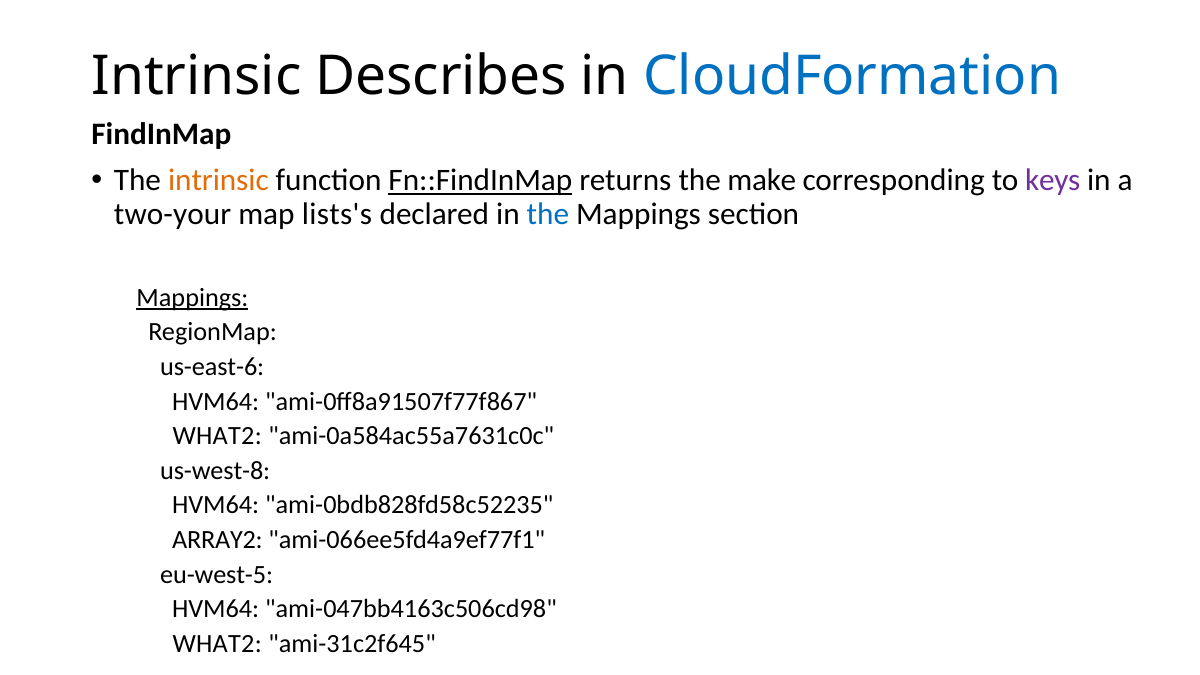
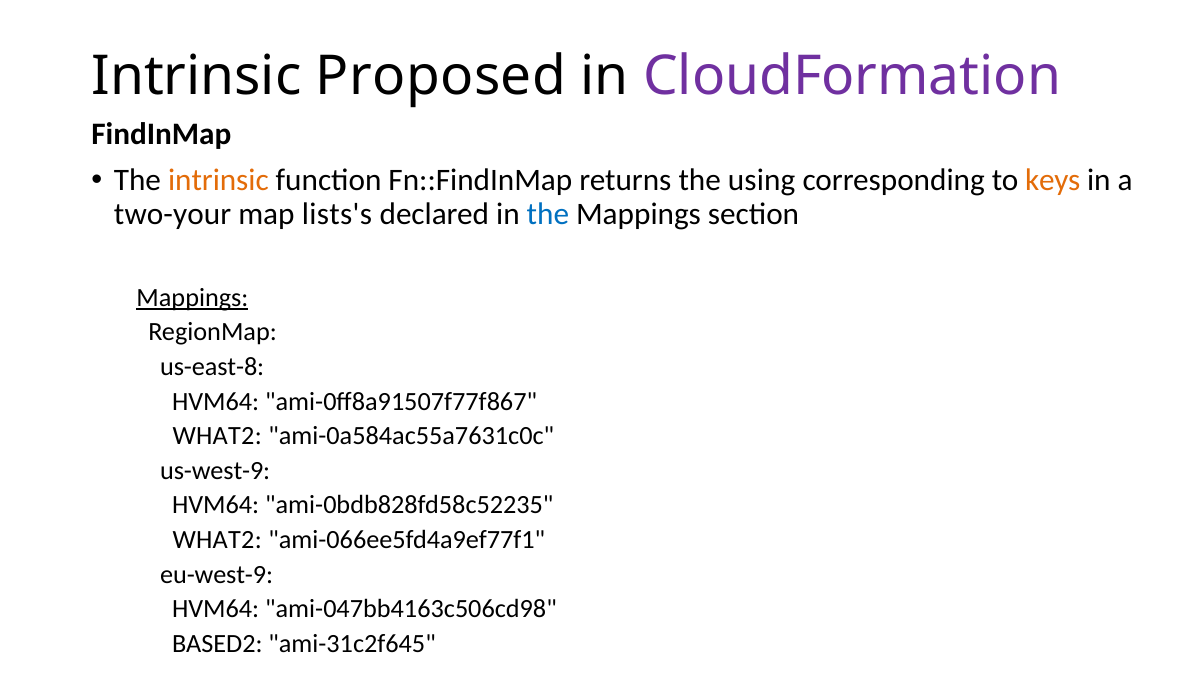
Describes: Describes -> Proposed
CloudFormation colour: blue -> purple
Fn::FindInMap underline: present -> none
make: make -> using
keys colour: purple -> orange
us-east-6: us-east-6 -> us-east-8
us-west-8: us-west-8 -> us-west-9
ARRAY2 at (217, 540): ARRAY2 -> WHAT2
eu-west-5: eu-west-5 -> eu-west-9
WHAT2 at (217, 644): WHAT2 -> BASED2
